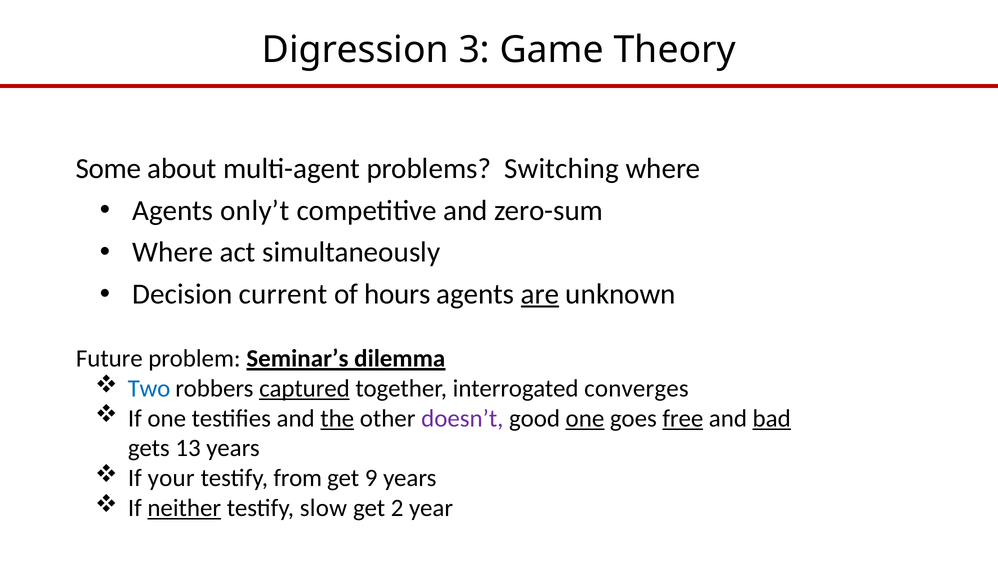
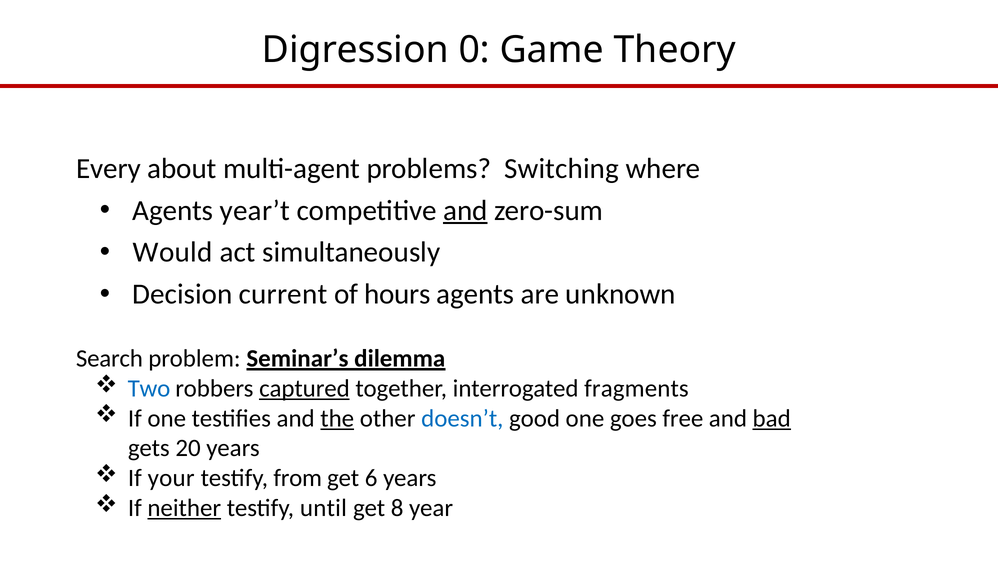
3: 3 -> 0
Some: Some -> Every
only’t: only’t -> year’t
and at (465, 211) underline: none -> present
Where at (173, 252): Where -> Would
are underline: present -> none
Future: Future -> Search
converges: converges -> fragments
doesn’t colour: purple -> blue
one at (585, 419) underline: present -> none
free underline: present -> none
13: 13 -> 20
9: 9 -> 6
slow: slow -> until
2: 2 -> 8
